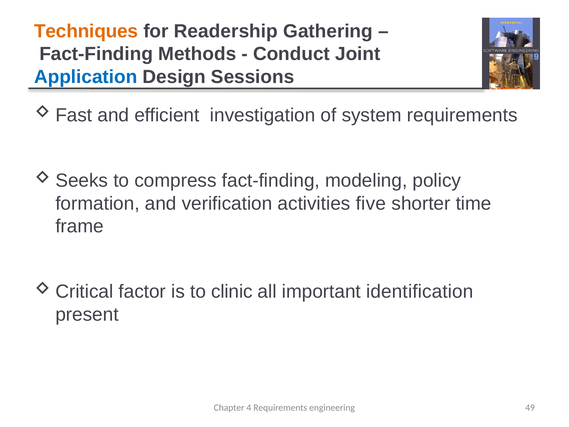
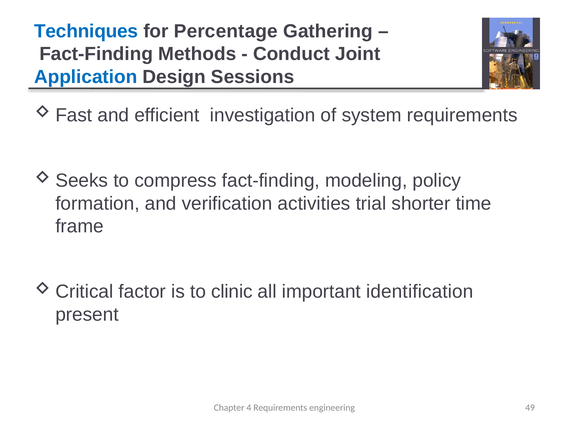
Techniques colour: orange -> blue
Readership: Readership -> Percentage
five: five -> trial
